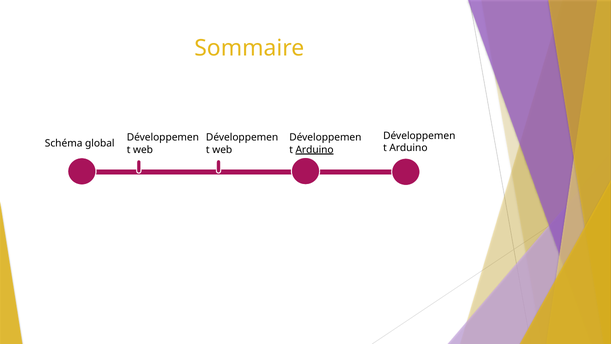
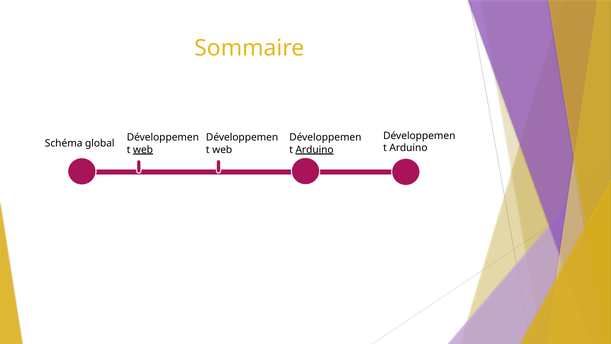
web at (143, 150) underline: none -> present
